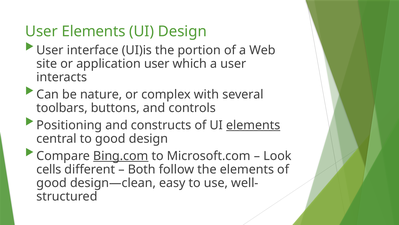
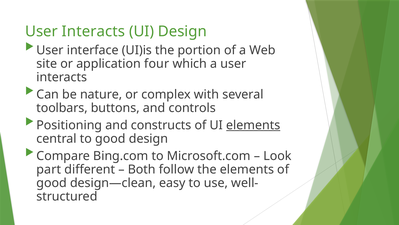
Elements at (94, 31): Elements -> Interacts
application user: user -> four
Bing.com underline: present -> none
cells: cells -> part
